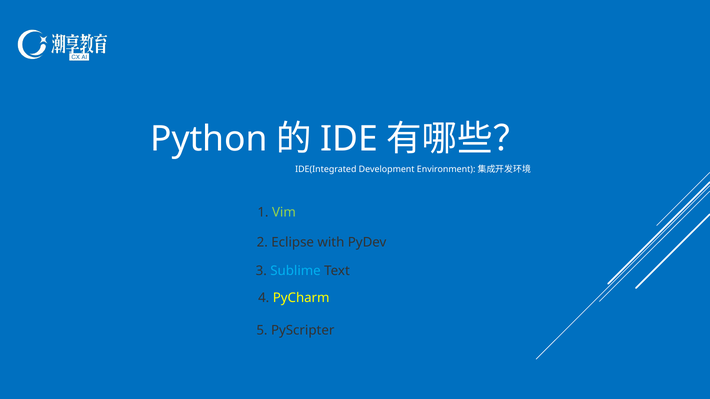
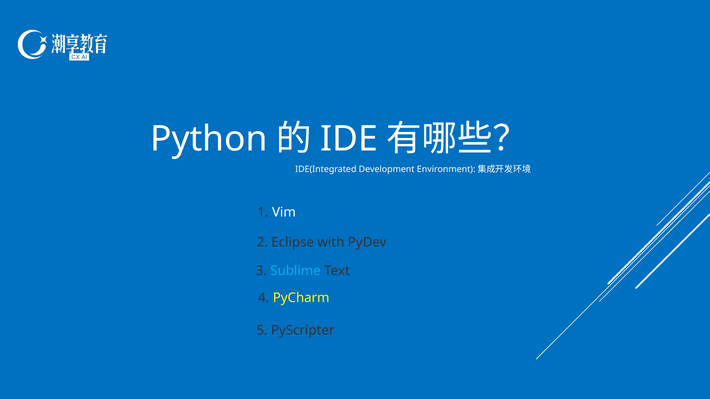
Vim colour: light green -> white
